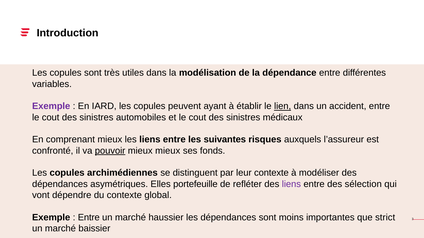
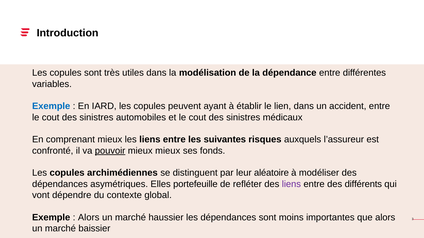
Exemple at (51, 106) colour: purple -> blue
lien underline: present -> none
leur contexte: contexte -> aléatoire
sélection: sélection -> différents
Entre at (89, 218): Entre -> Alors
que strict: strict -> alors
